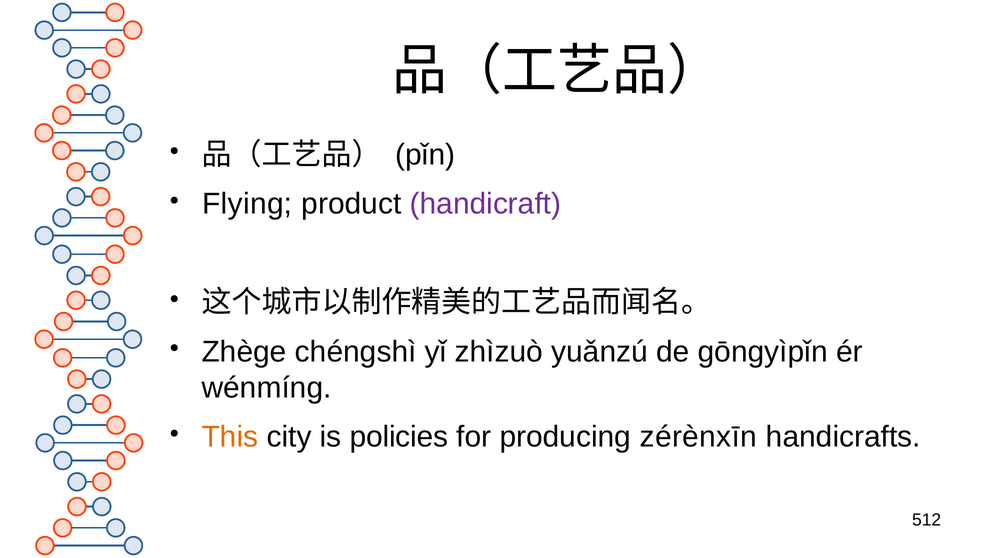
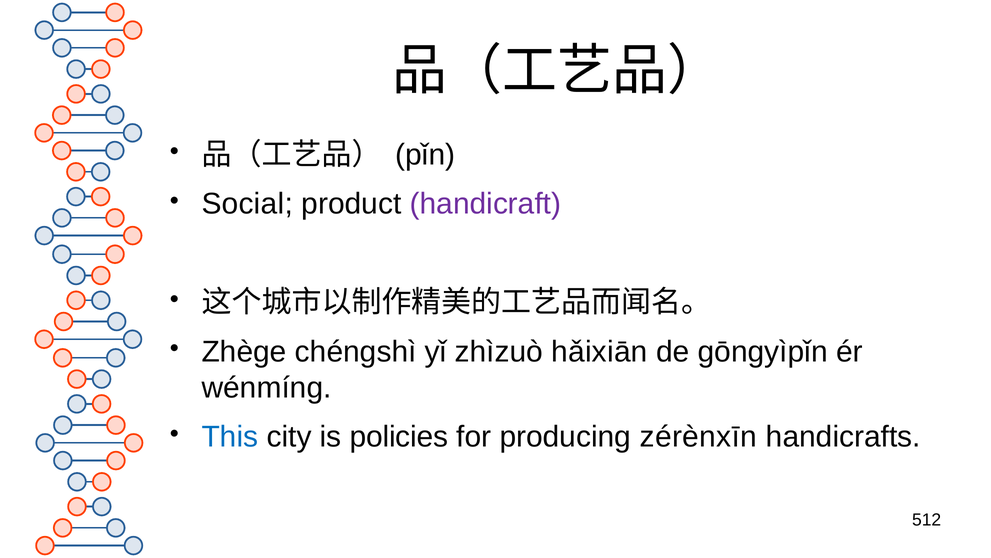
Flying: Flying -> Social
yuǎnzú: yuǎnzú -> hǎixiān
This colour: orange -> blue
